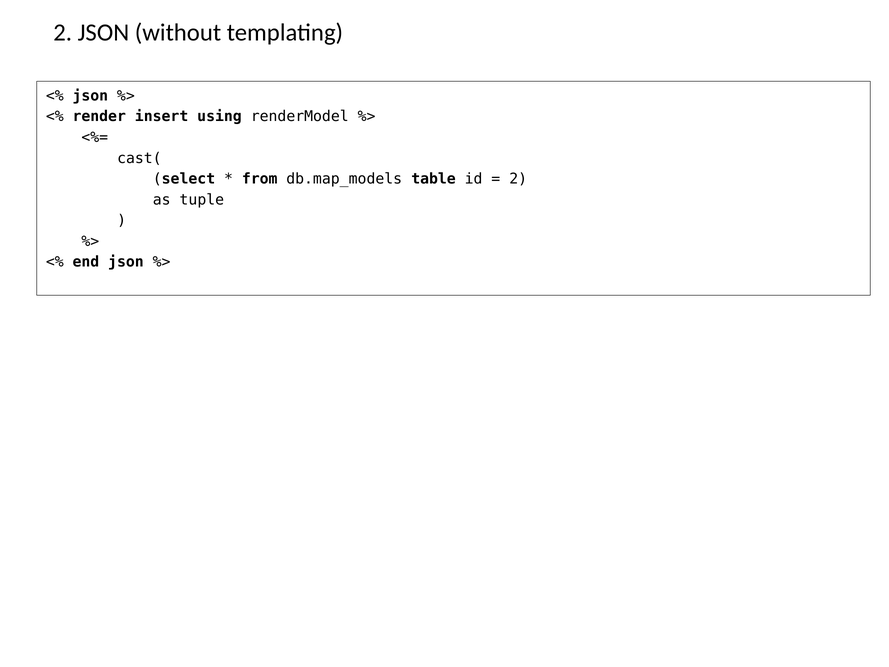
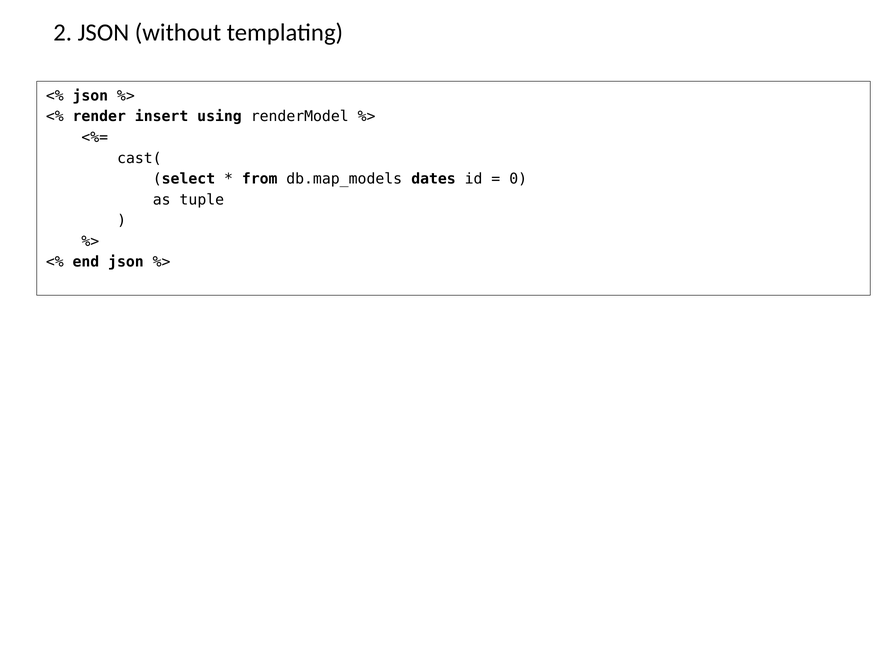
table: table -> dates
2 at (518, 179): 2 -> 0
